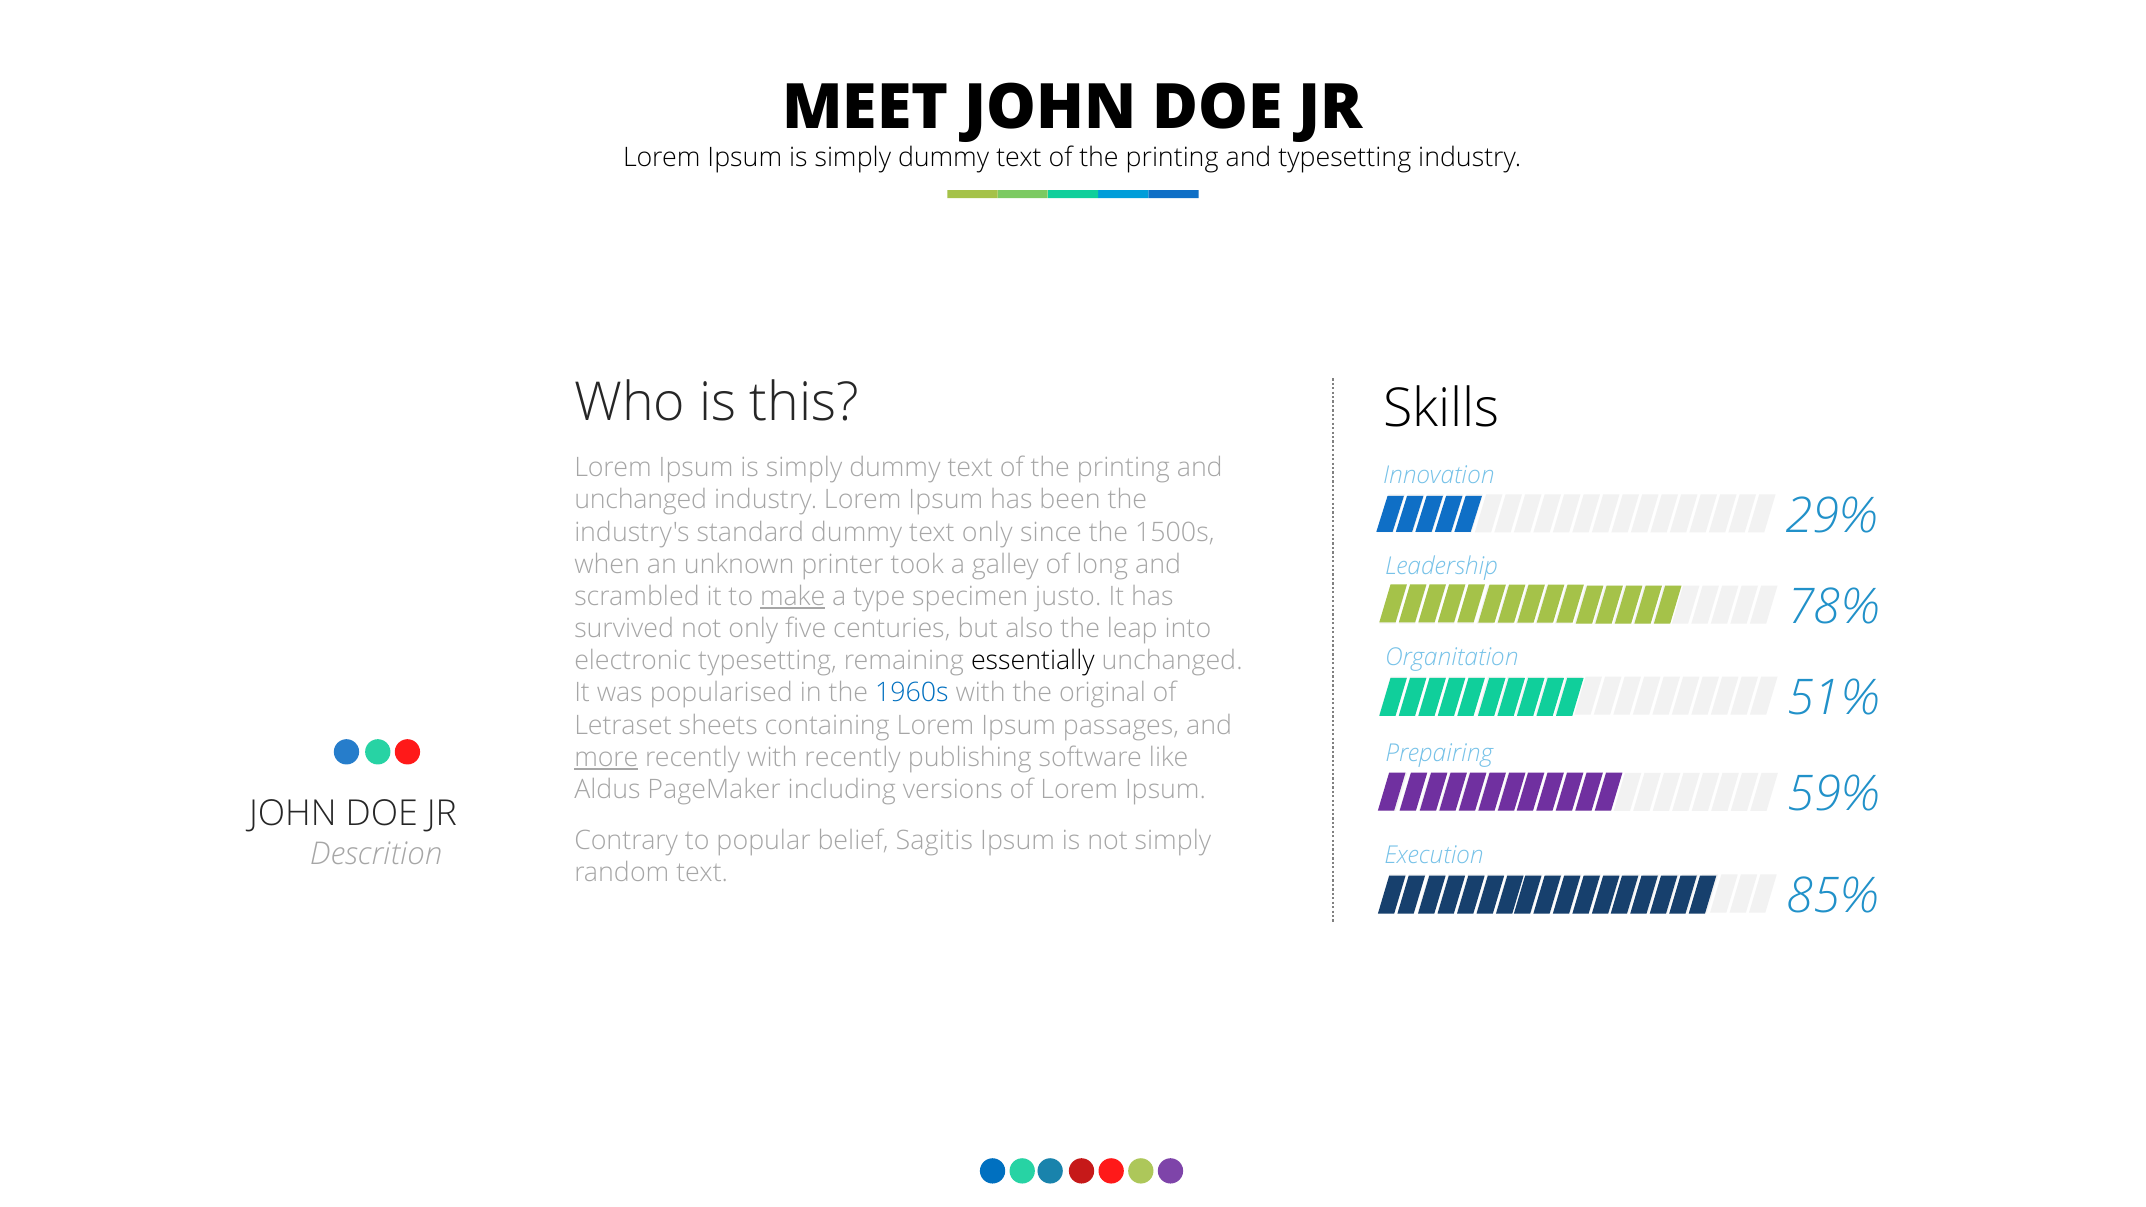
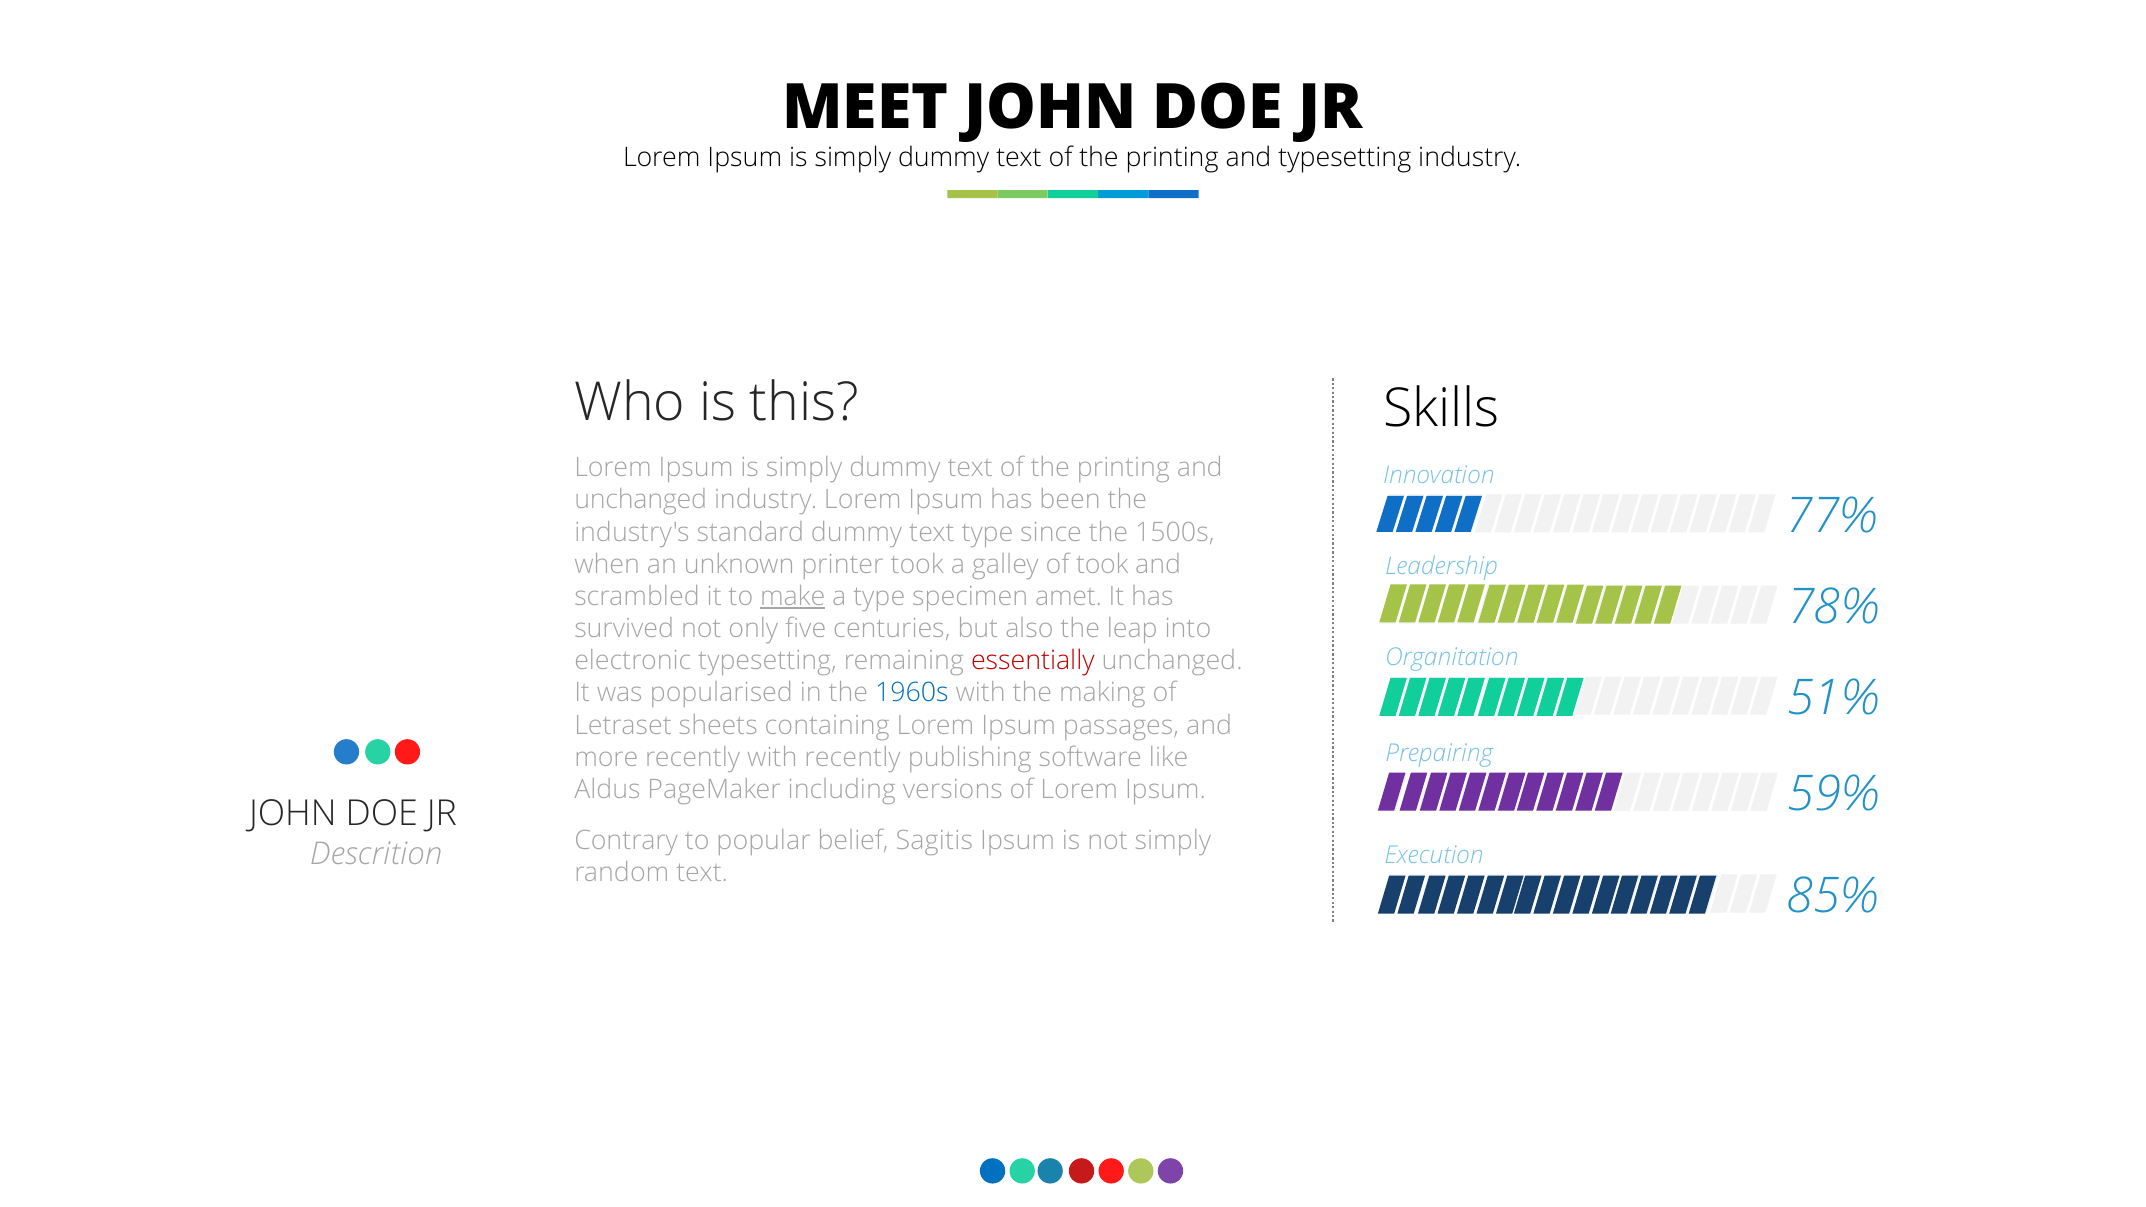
29%: 29% -> 77%
text only: only -> type
of long: long -> took
justo: justo -> amet
essentially colour: black -> red
original: original -> making
more underline: present -> none
